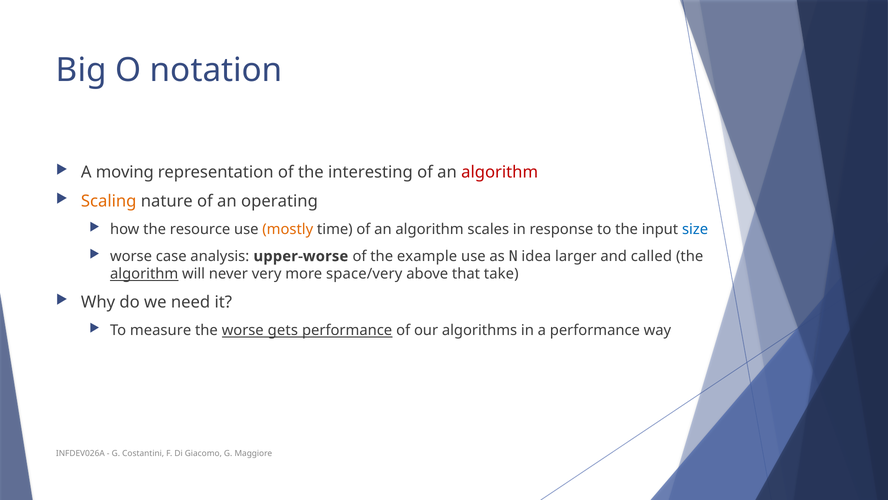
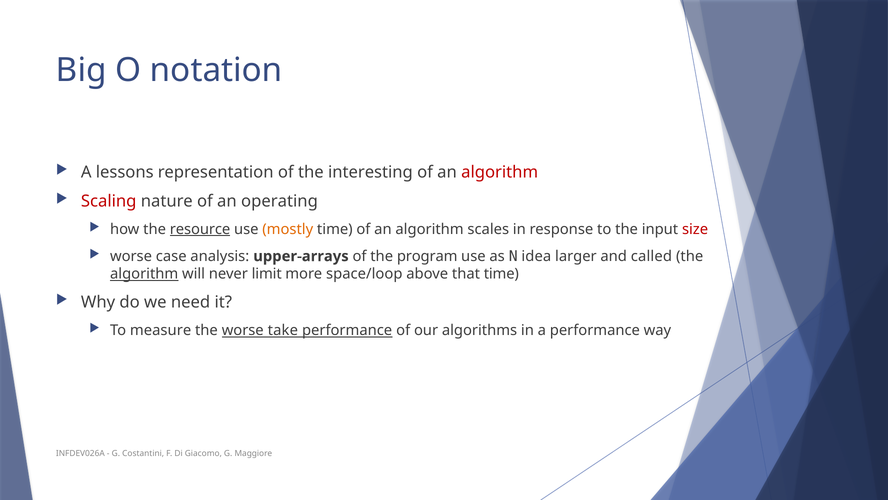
moving: moving -> lessons
Scaling colour: orange -> red
resource underline: none -> present
size colour: blue -> red
upper-worse: upper-worse -> upper-arrays
example: example -> program
very: very -> limit
space/very: space/very -> space/loop
that take: take -> time
gets: gets -> take
